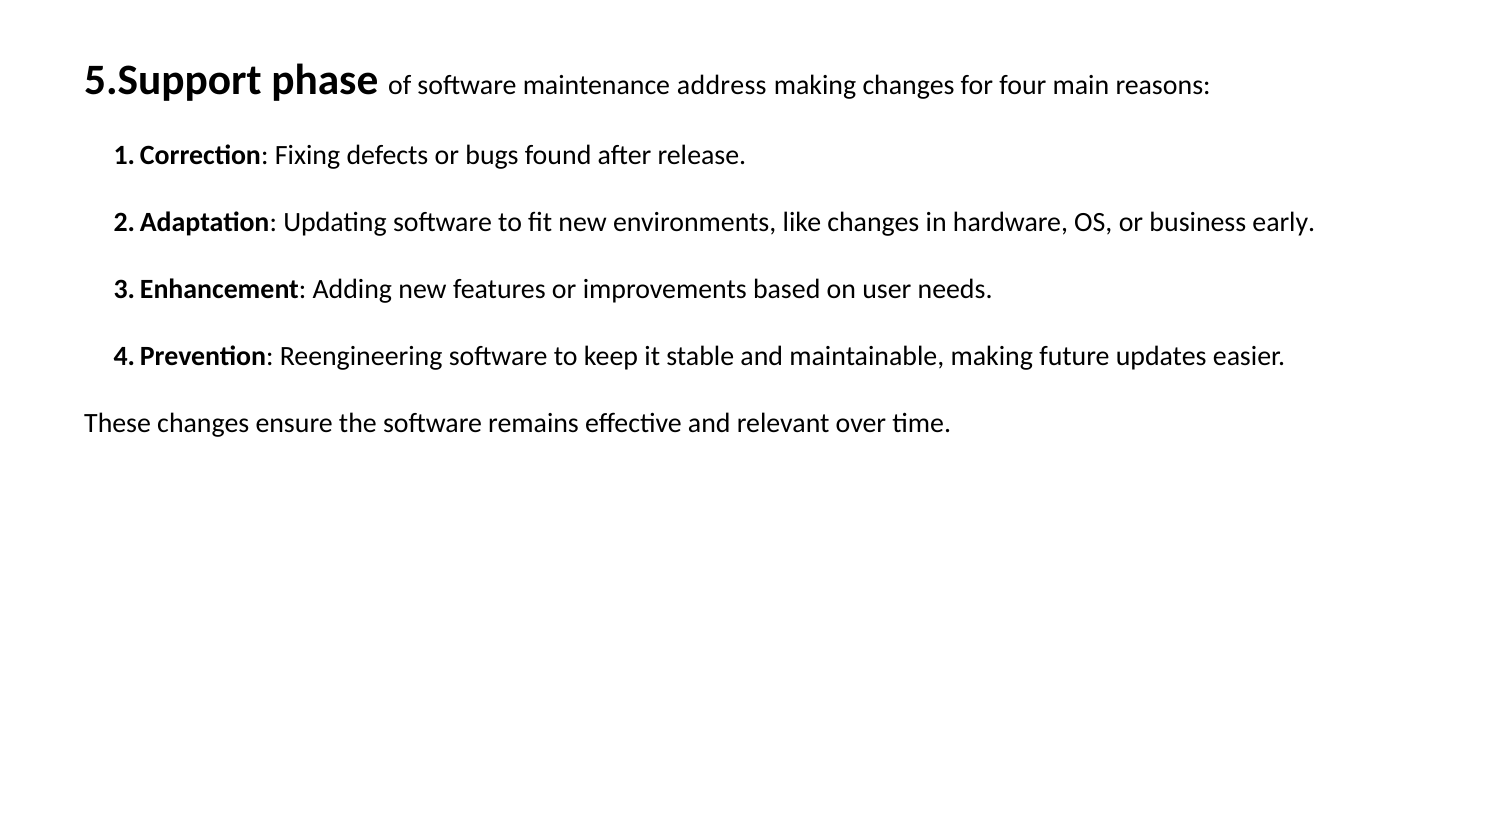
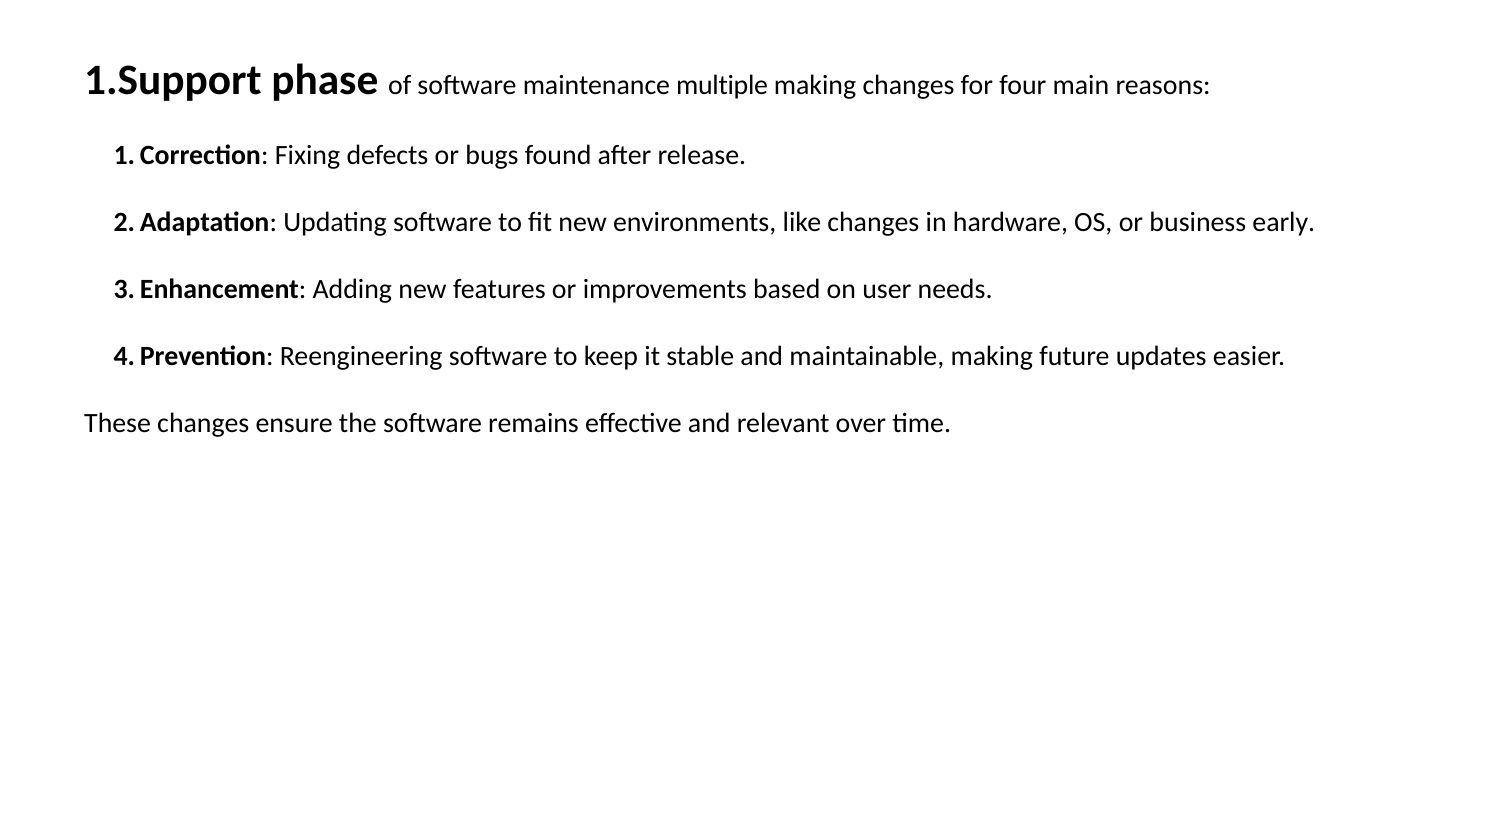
5.Support: 5.Support -> 1.Support
address: address -> multiple
